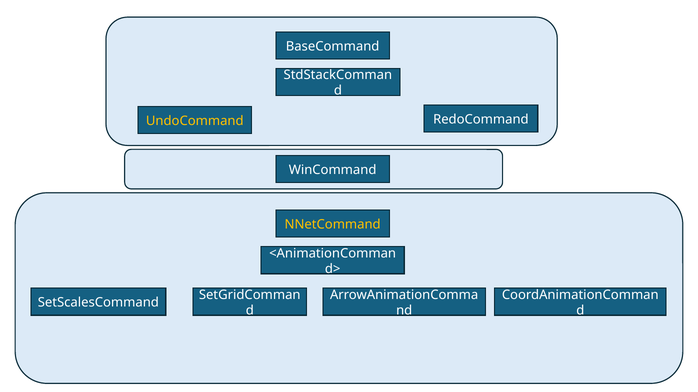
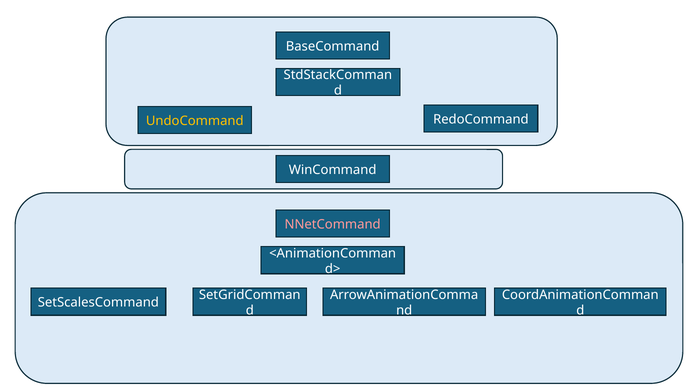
NNetCommand colour: yellow -> pink
